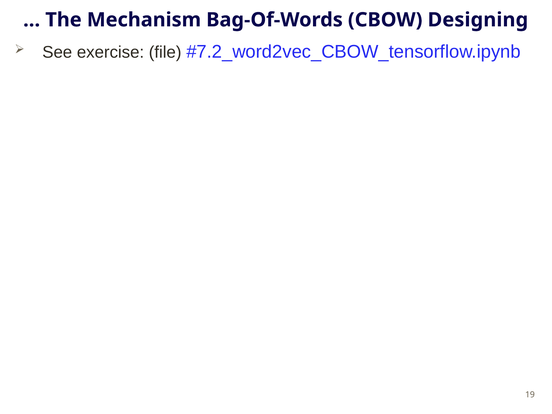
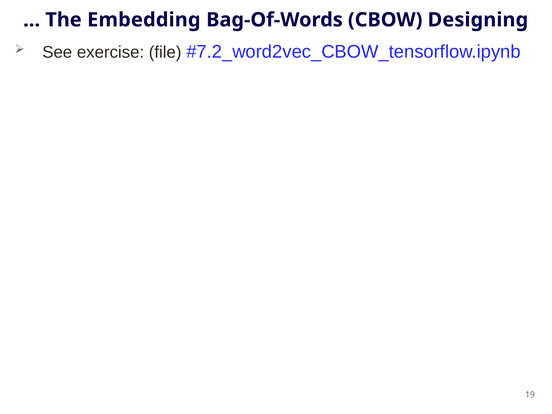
Mechanism: Mechanism -> Embedding
